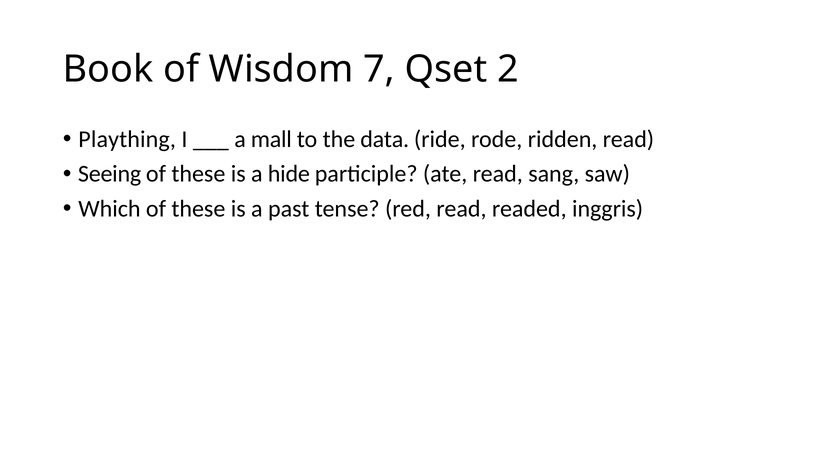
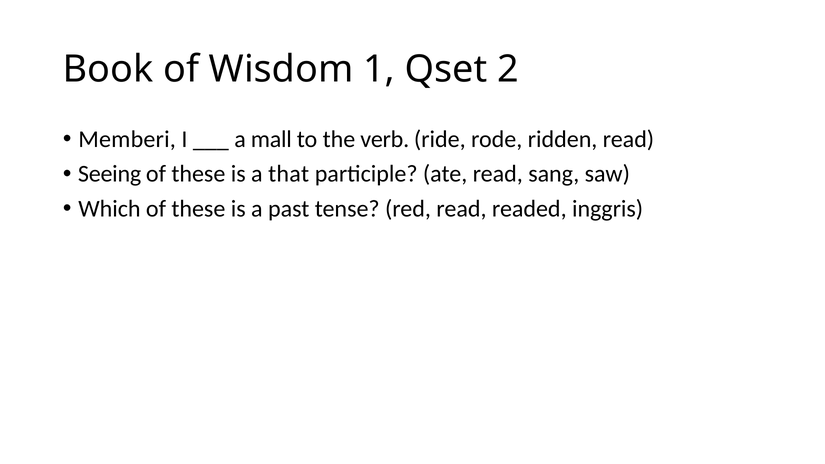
7: 7 -> 1
Plaything: Plaything -> Memberi
data: data -> verb
hide: hide -> that
